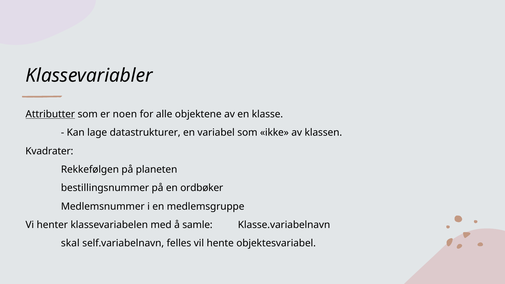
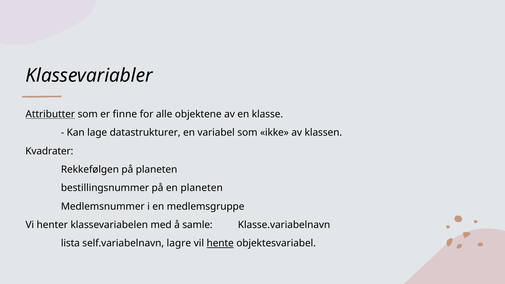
noen: noen -> finne
en ordbøker: ordbøker -> planeten
skal: skal -> lista
felles: felles -> lagre
hente underline: none -> present
